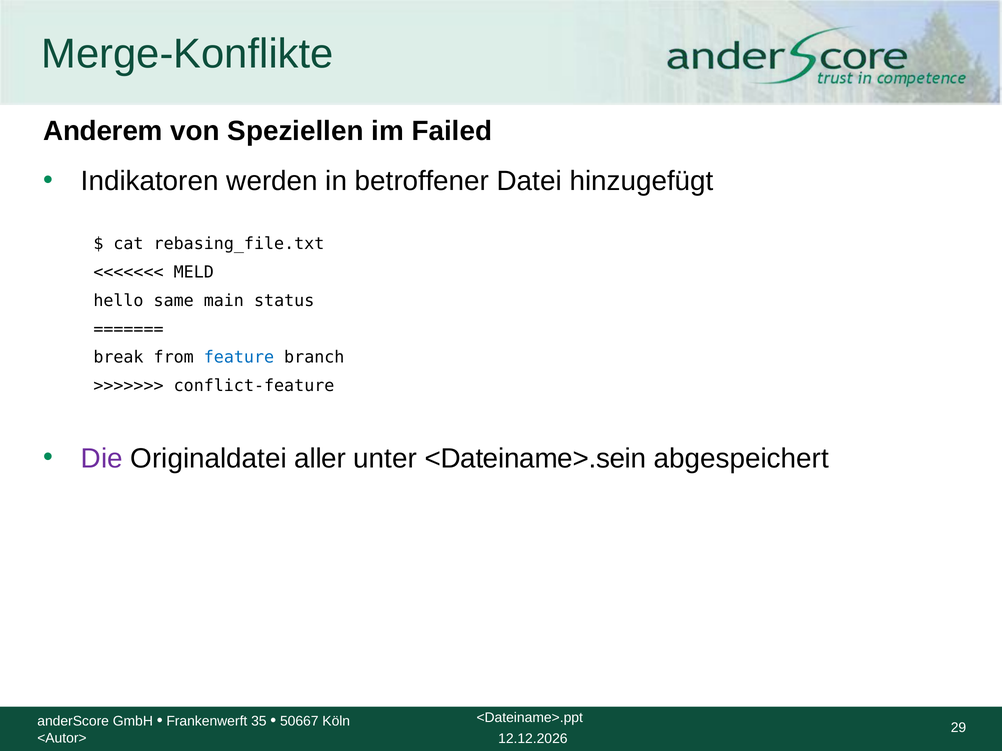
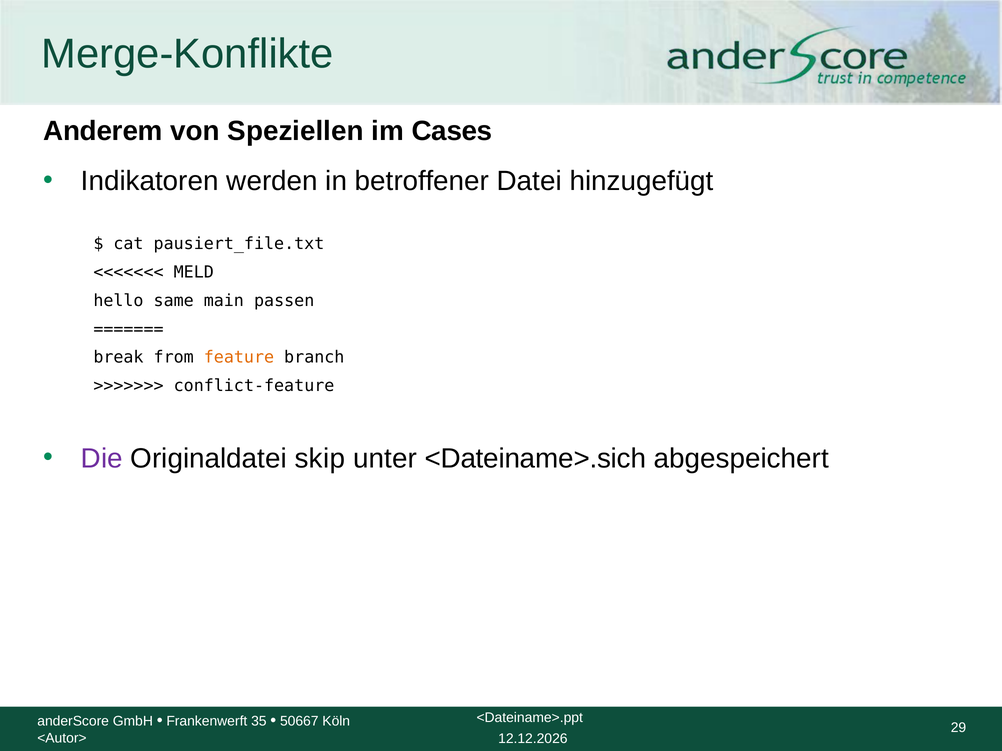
Failed: Failed -> Cases
rebasing_file.txt: rebasing_file.txt -> pausiert_file.txt
status: status -> passen
feature colour: blue -> orange
aller: aller -> skip
<Dateiname>.sein: <Dateiname>.sein -> <Dateiname>.sich
